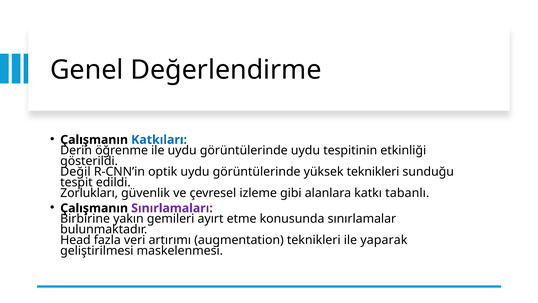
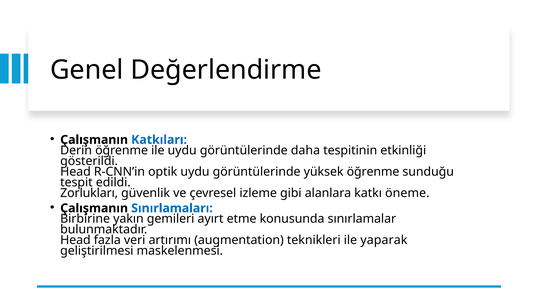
görüntülerinde uydu: uydu -> daha
Değil at (75, 172): Değil -> Head
yüksek teknikleri: teknikleri -> öğrenme
tabanlı: tabanlı -> öneme
Sınırlamaları colour: purple -> blue
